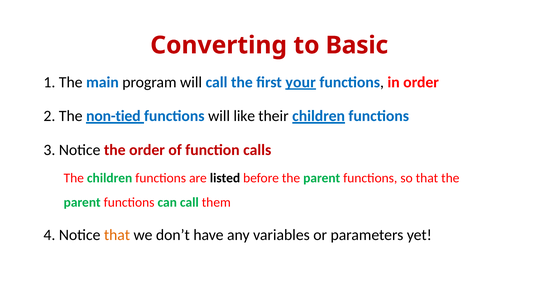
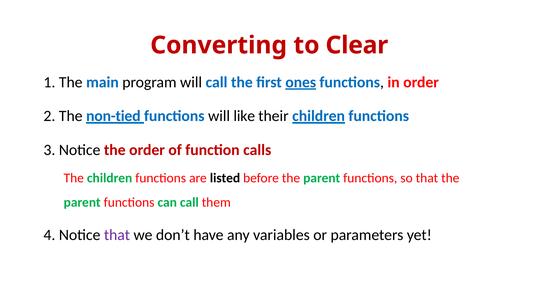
Basic: Basic -> Clear
your: your -> ones
that at (117, 235) colour: orange -> purple
